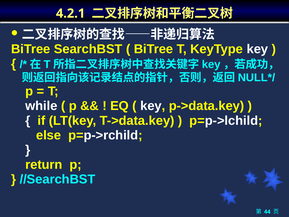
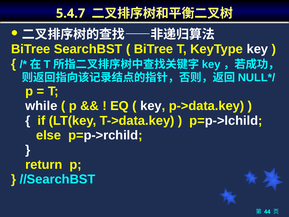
4.2.1: 4.2.1 -> 5.4.7
